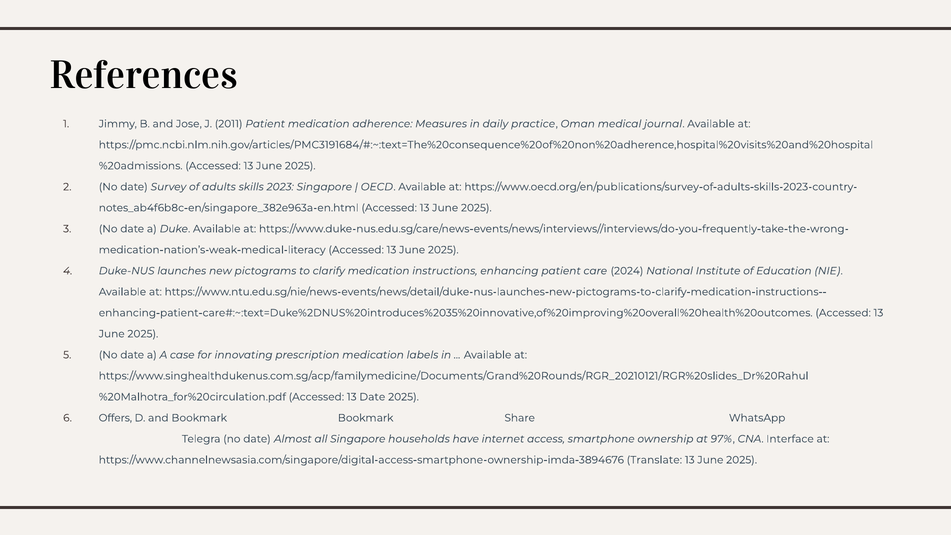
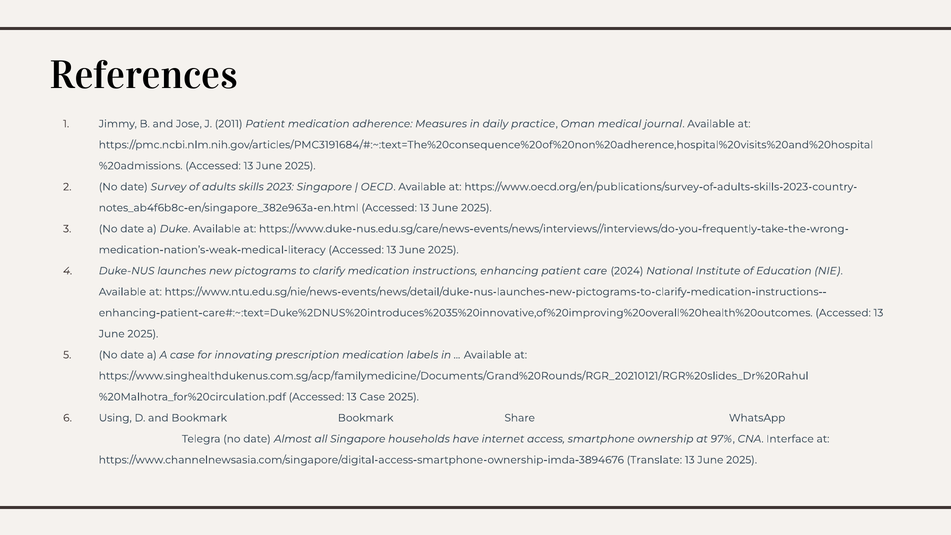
13 Date: Date -> Case
Offers: Offers -> Using
